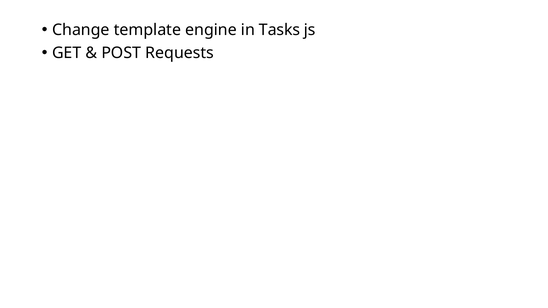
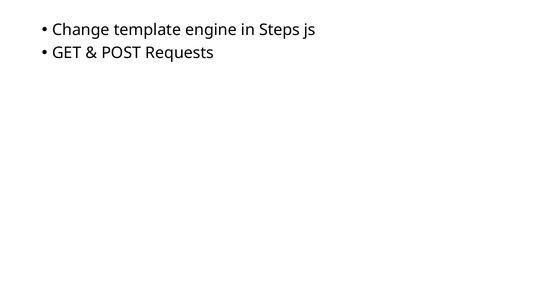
Tasks: Tasks -> Steps
